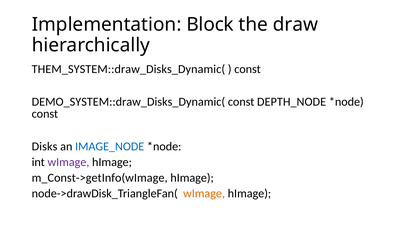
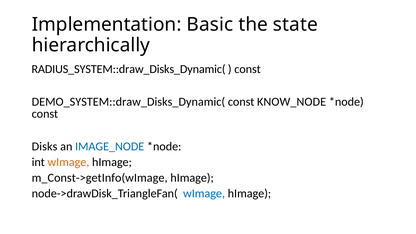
Block: Block -> Basic
draw: draw -> state
THEM_SYSTEM::draw_Disks_Dynamic(: THEM_SYSTEM::draw_Disks_Dynamic( -> RADIUS_SYSTEM::draw_Disks_Dynamic(
DEPTH_NODE: DEPTH_NODE -> KNOW_NODE
wImage at (68, 162) colour: purple -> orange
wImage at (204, 194) colour: orange -> blue
